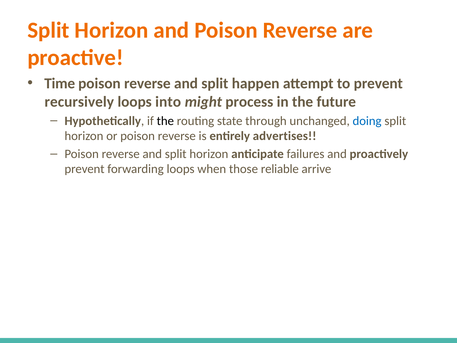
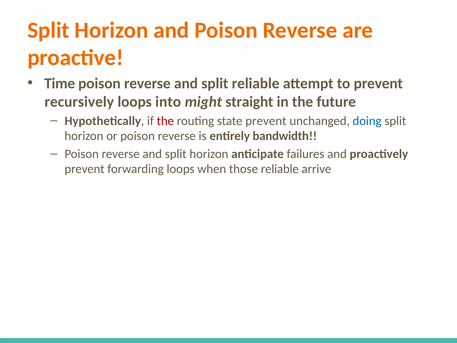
split happen: happen -> reliable
process: process -> straight
the at (165, 121) colour: black -> red
state through: through -> prevent
advertises: advertises -> bandwidth
